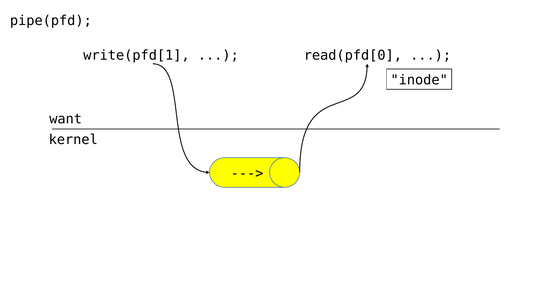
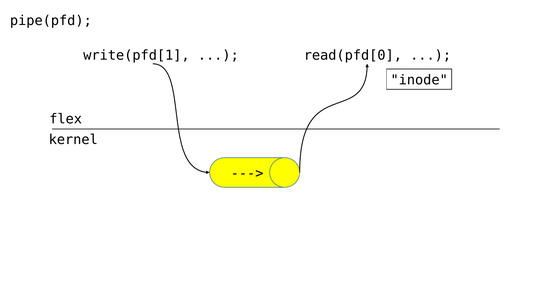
want: want -> flex
